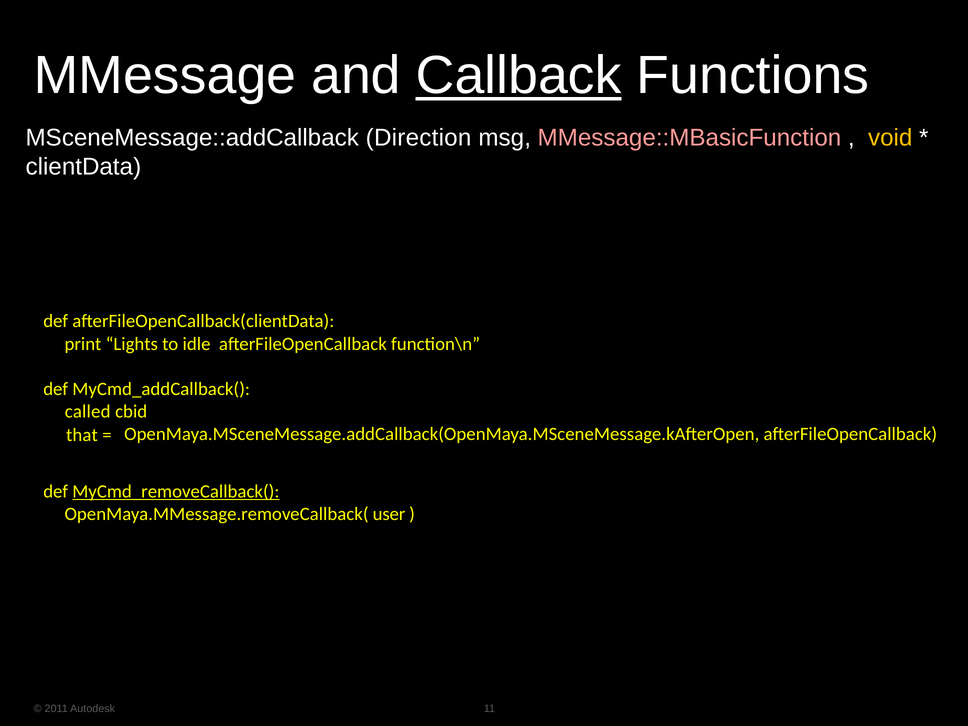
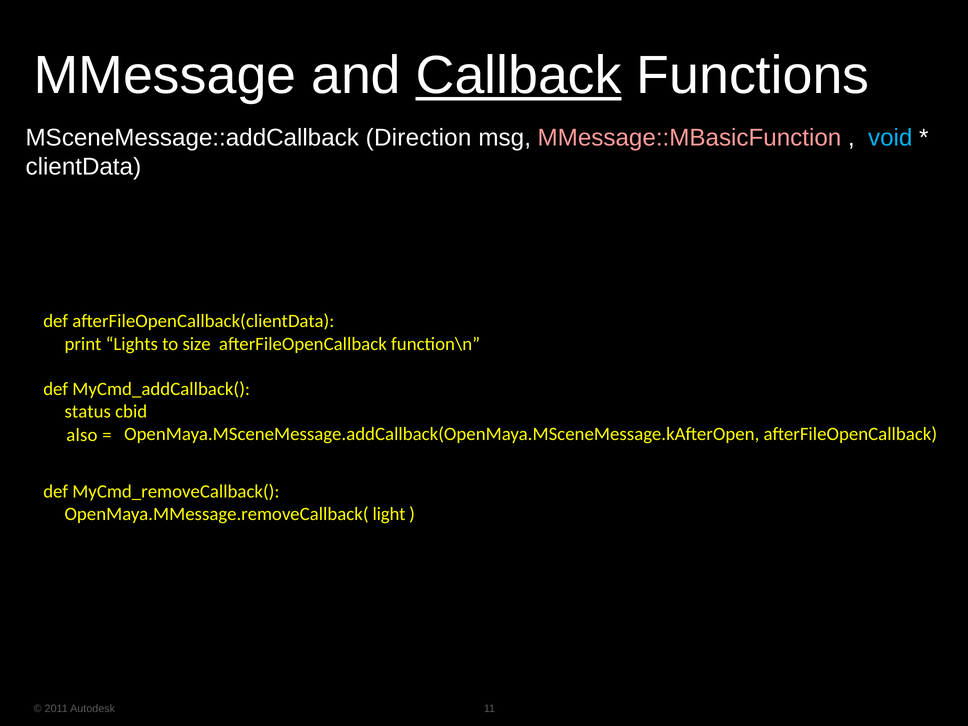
void colour: yellow -> light blue
idle: idle -> size
called: called -> status
that: that -> also
MyCmd_removeCallback( underline: present -> none
user: user -> light
